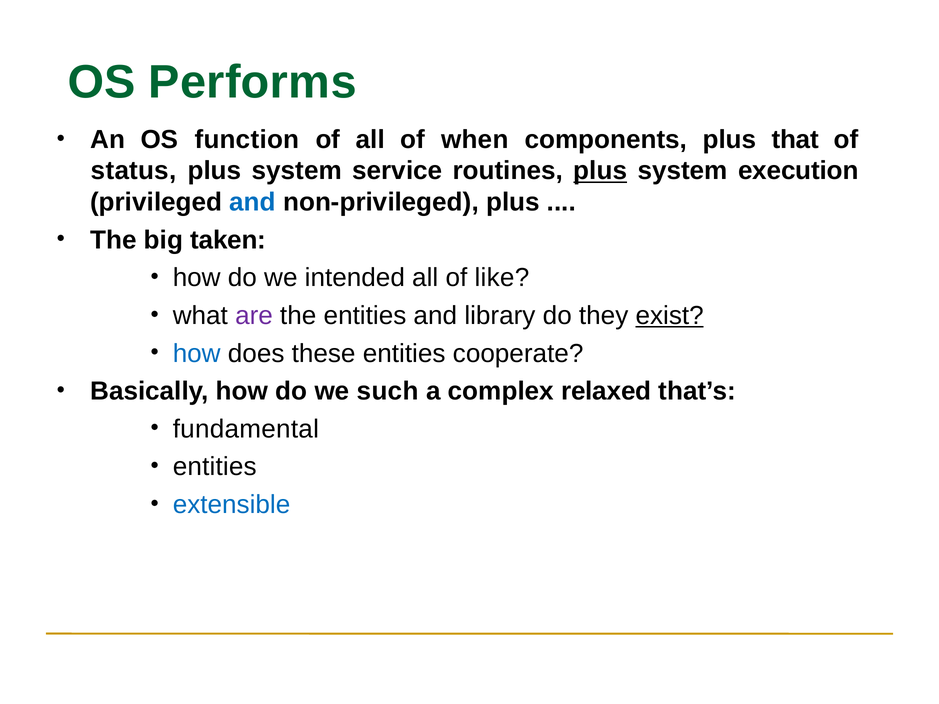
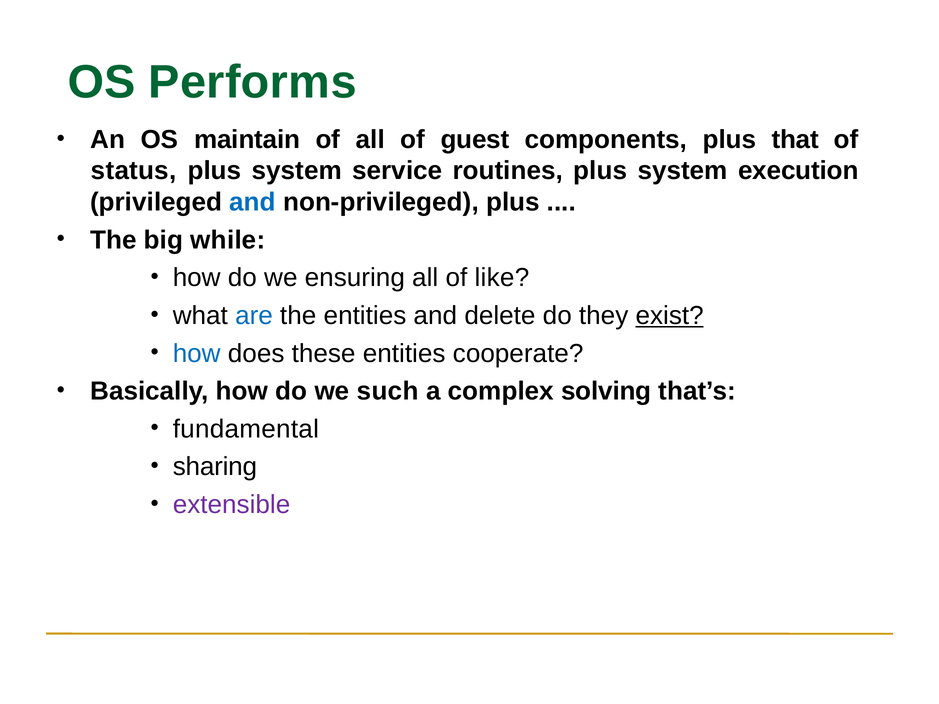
function: function -> maintain
when: when -> guest
plus at (600, 171) underline: present -> none
taken: taken -> while
intended: intended -> ensuring
are colour: purple -> blue
library: library -> delete
relaxed: relaxed -> solving
entities at (215, 467): entities -> sharing
extensible colour: blue -> purple
